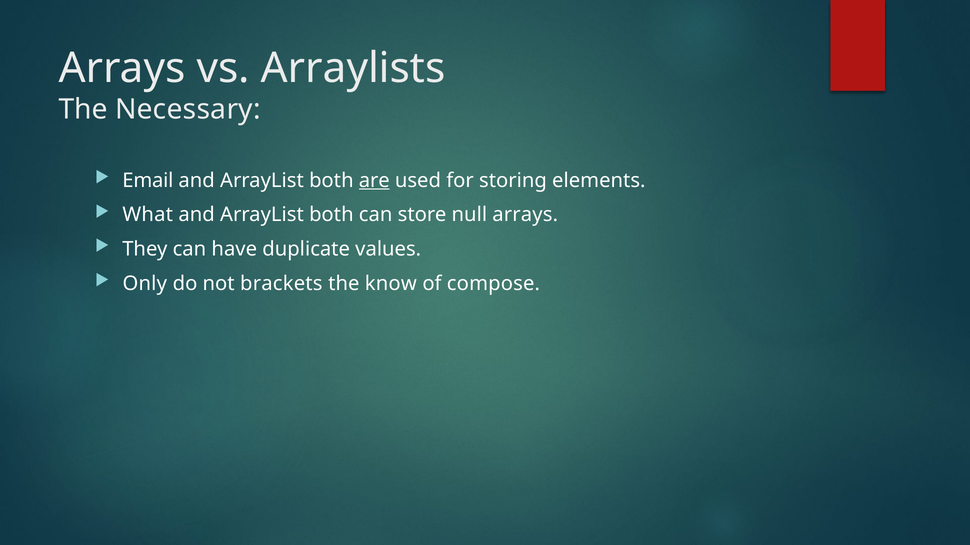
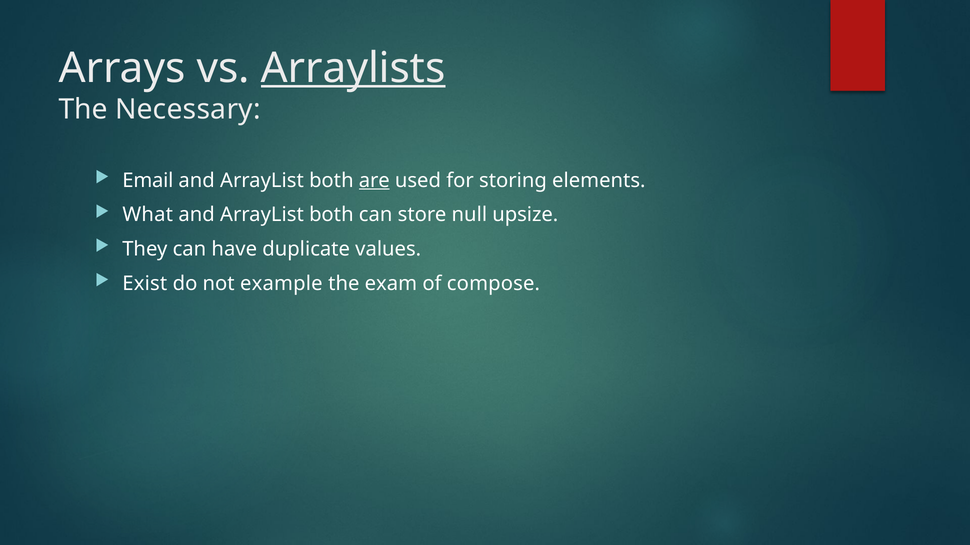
Arraylists underline: none -> present
null arrays: arrays -> upsize
Only: Only -> Exist
brackets: brackets -> example
know: know -> exam
